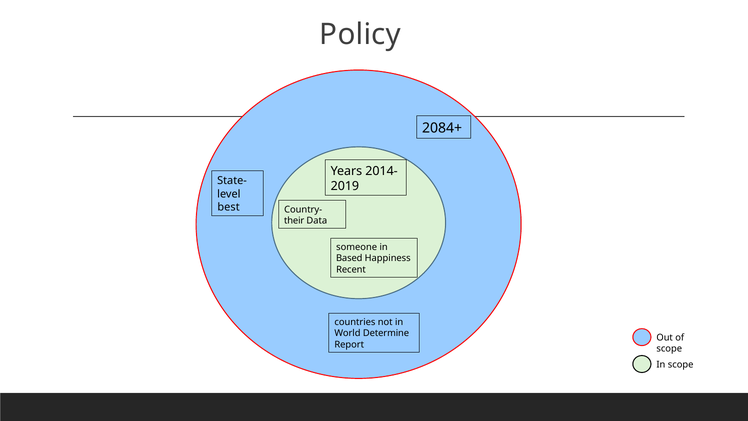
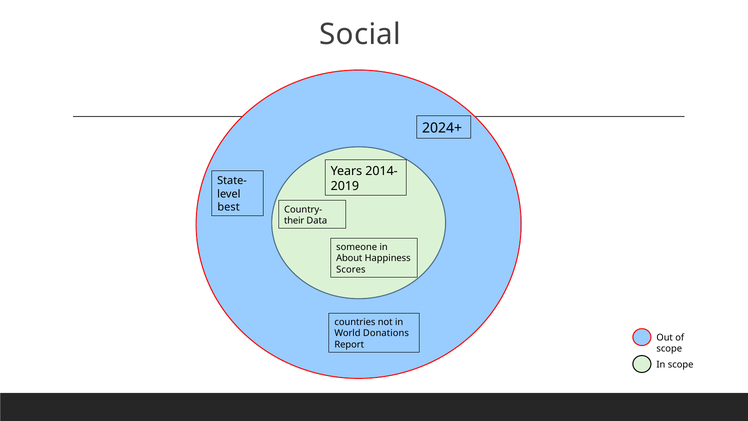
Policy: Policy -> Social
2084+: 2084+ -> 2024+
Based: Based -> About
Recent: Recent -> Scores
Determine: Determine -> Donations
